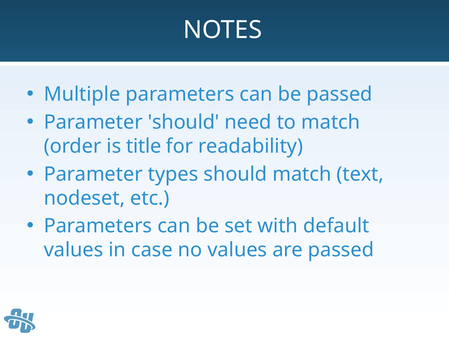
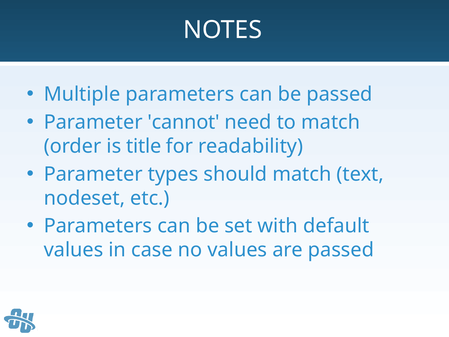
Parameter should: should -> cannot
